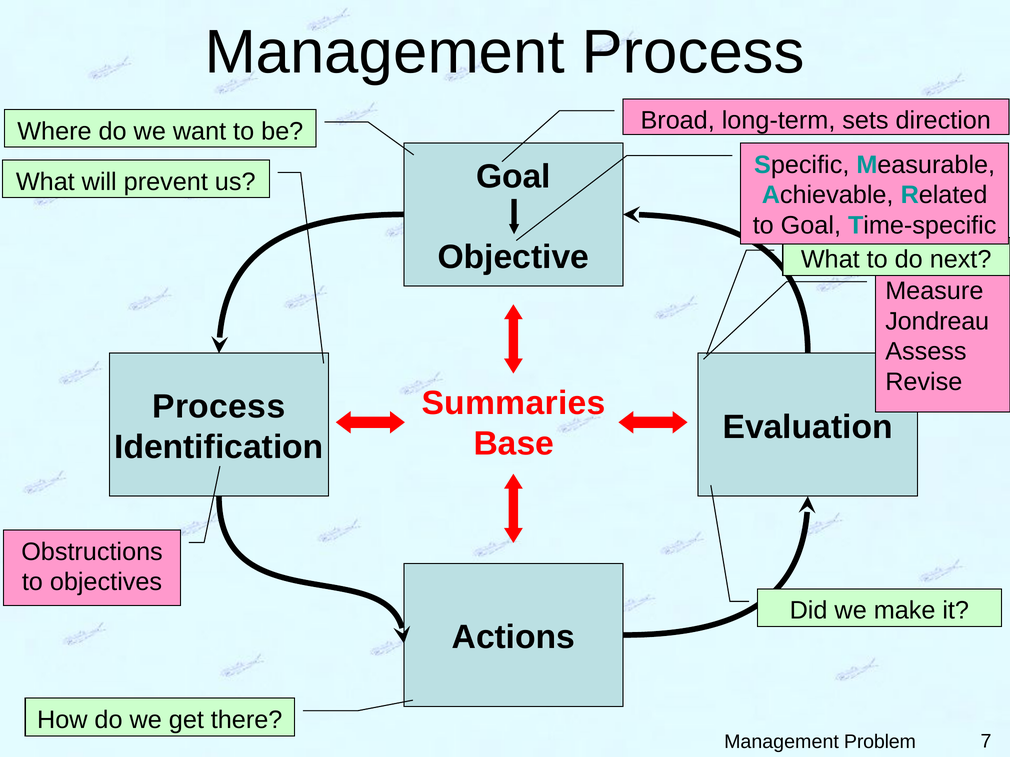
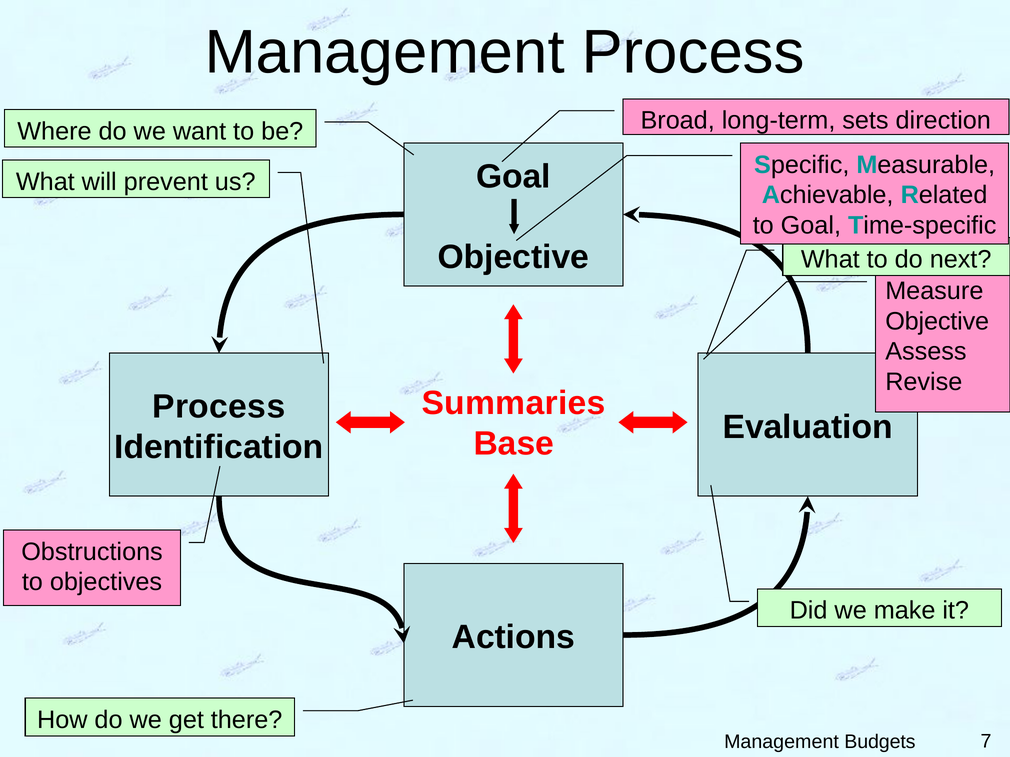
Jondreau at (937, 321): Jondreau -> Objective
Problem: Problem -> Budgets
